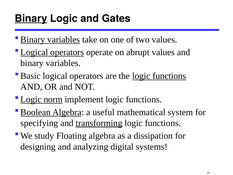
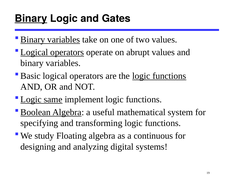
norm: norm -> same
transforming underline: present -> none
dissipation: dissipation -> continuous
